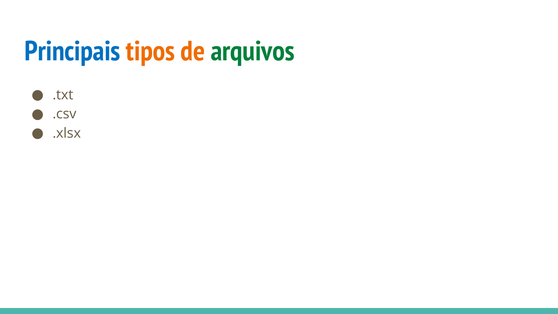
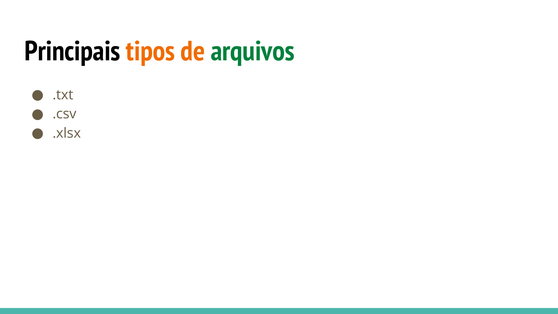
Principais colour: blue -> black
